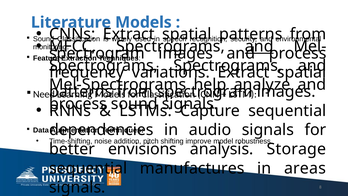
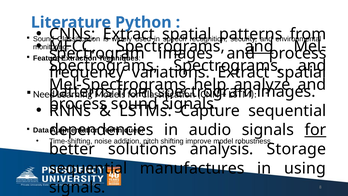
Models at (143, 22): Models -> Python
for at (315, 130) underline: none -> present
envisions: envisions -> solutions
areas: areas -> using
